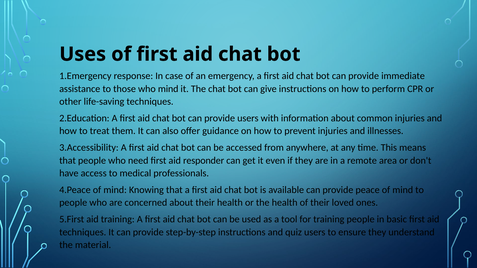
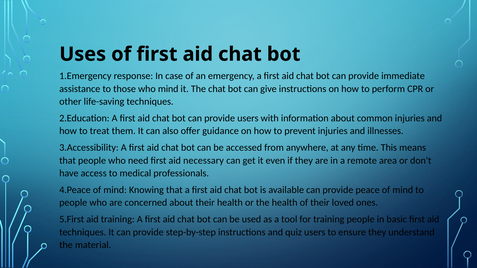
responder: responder -> necessary
